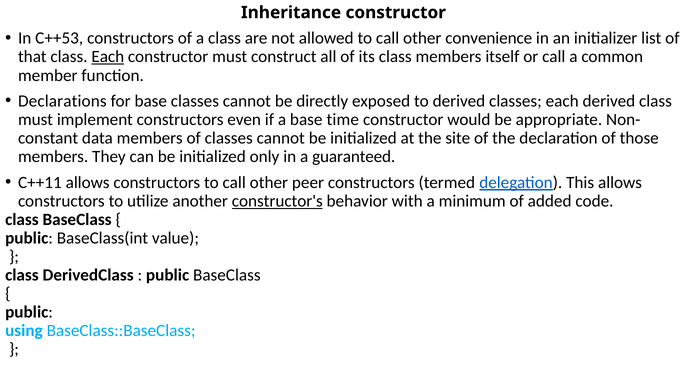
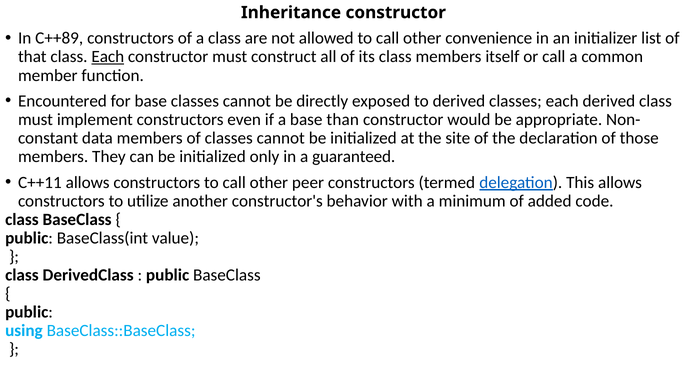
C++53: C++53 -> C++89
Declarations: Declarations -> Encountered
time: time -> than
constructor's underline: present -> none
